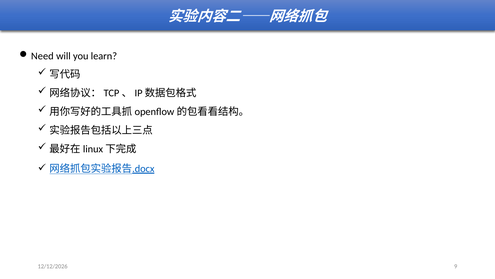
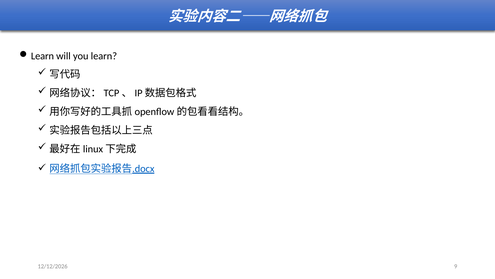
Need at (42, 56): Need -> Learn
